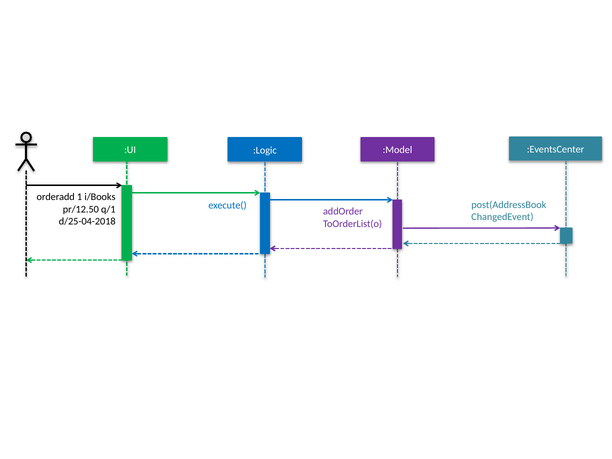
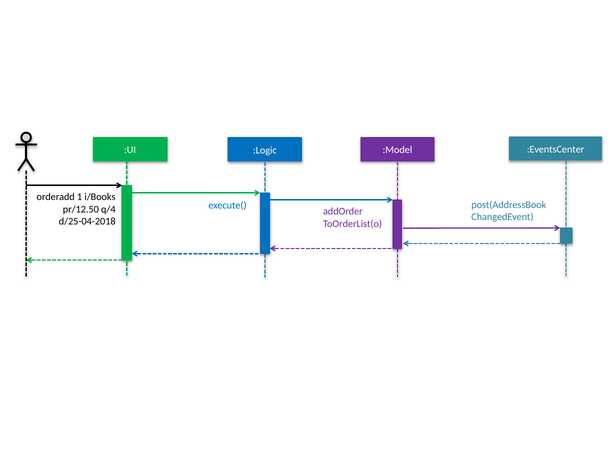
q/1: q/1 -> q/4
